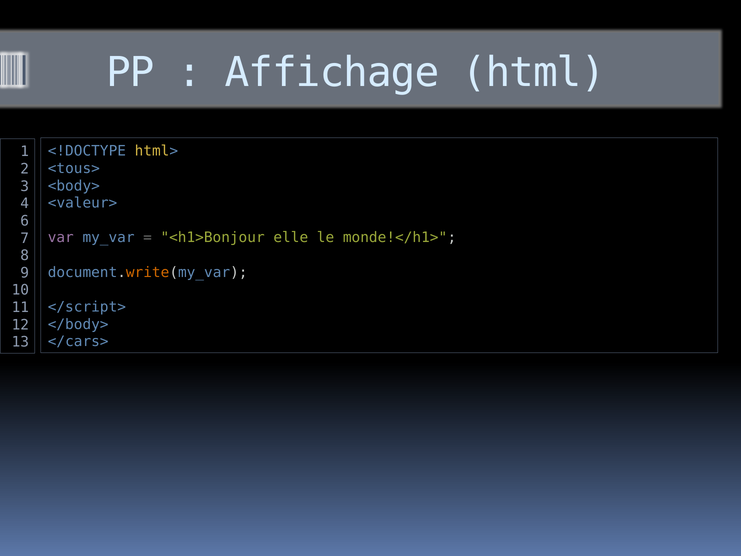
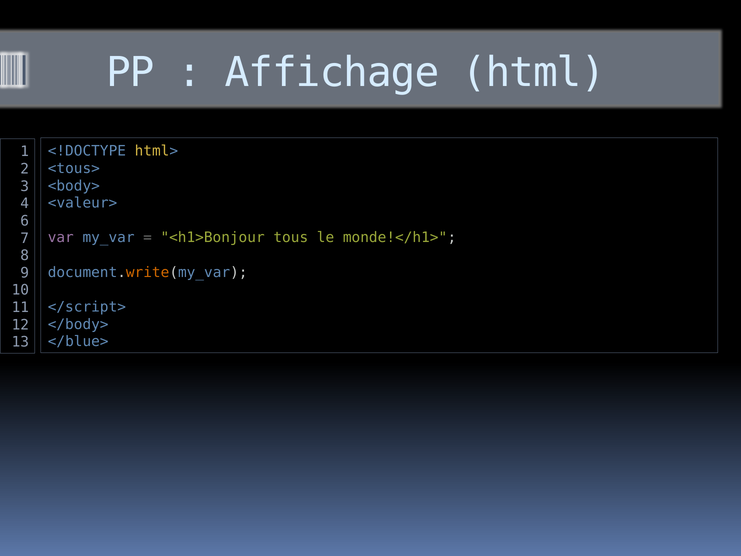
elle: elle -> tous
</cars>: </cars> -> </blue>
